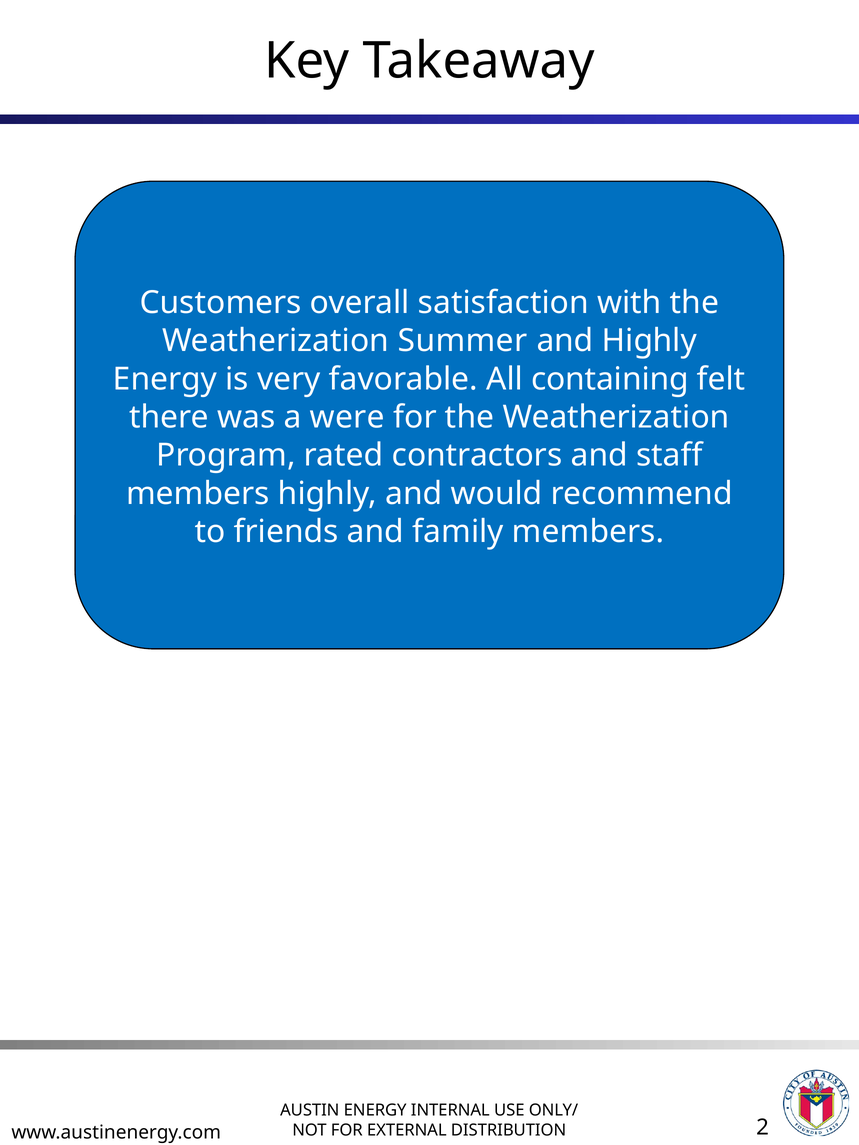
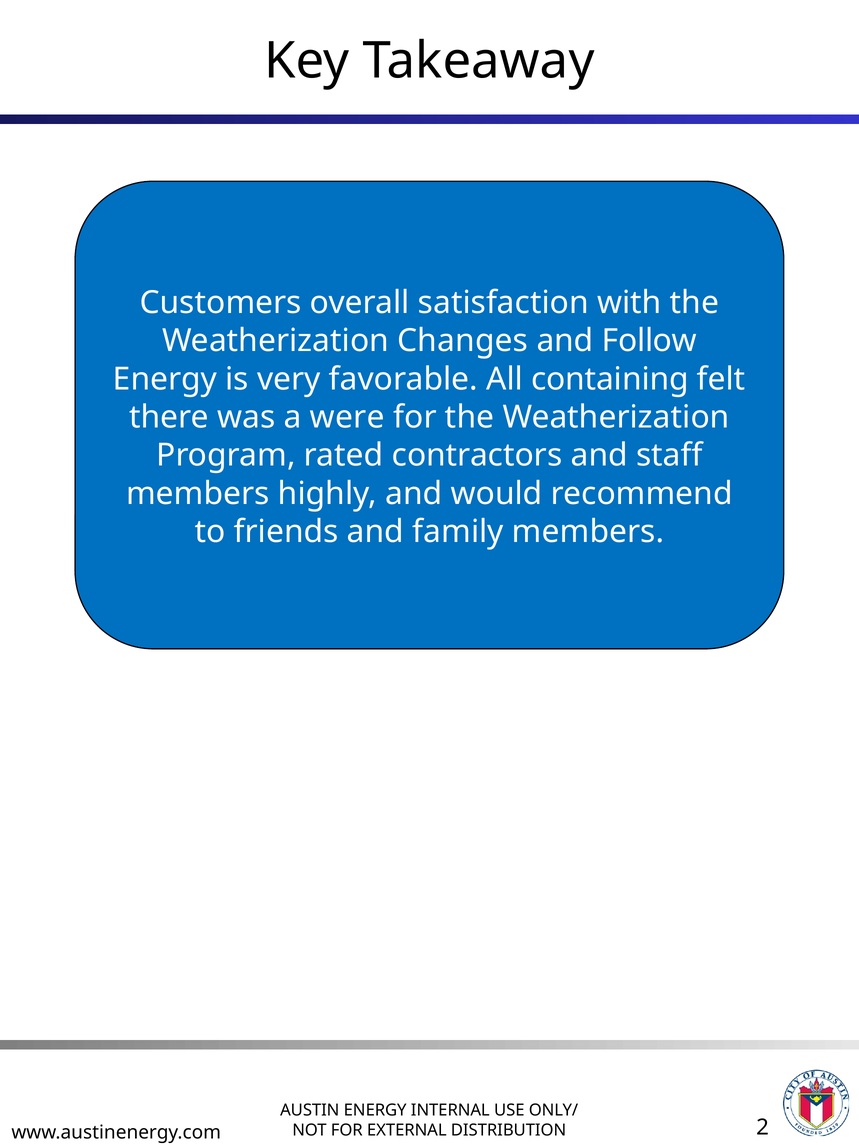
Summer: Summer -> Changes
and Highly: Highly -> Follow
